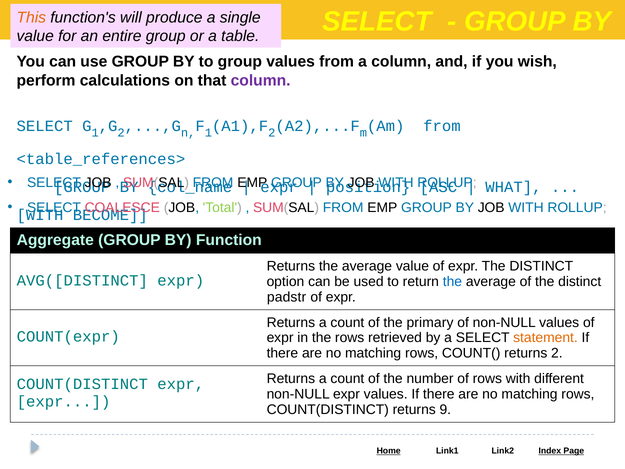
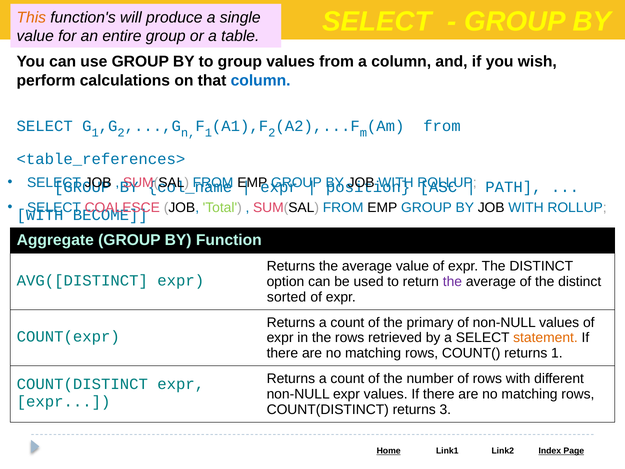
column at (261, 80) colour: purple -> blue
WHAT: WHAT -> PATH
the at (452, 281) colour: blue -> purple
padstr: padstr -> sorted
returns 2: 2 -> 1
9: 9 -> 3
